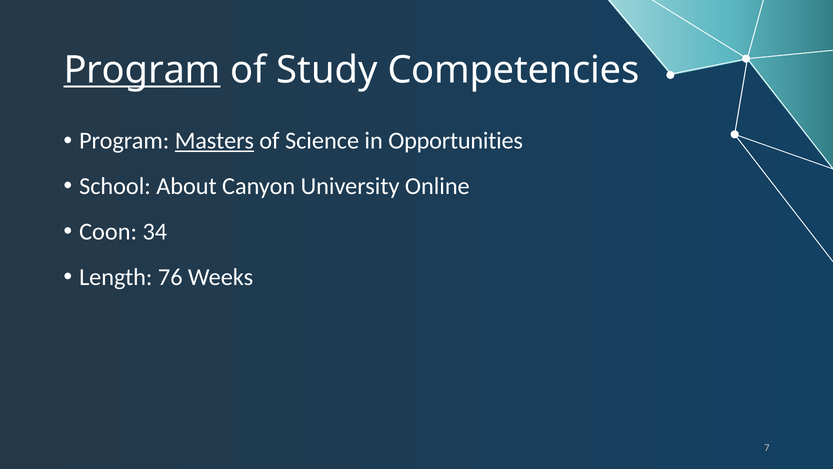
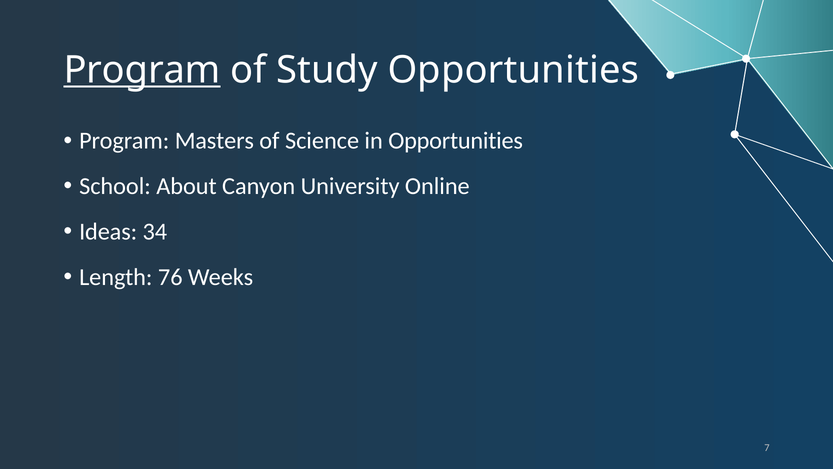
Study Competencies: Competencies -> Opportunities
Masters underline: present -> none
Coon: Coon -> Ideas
